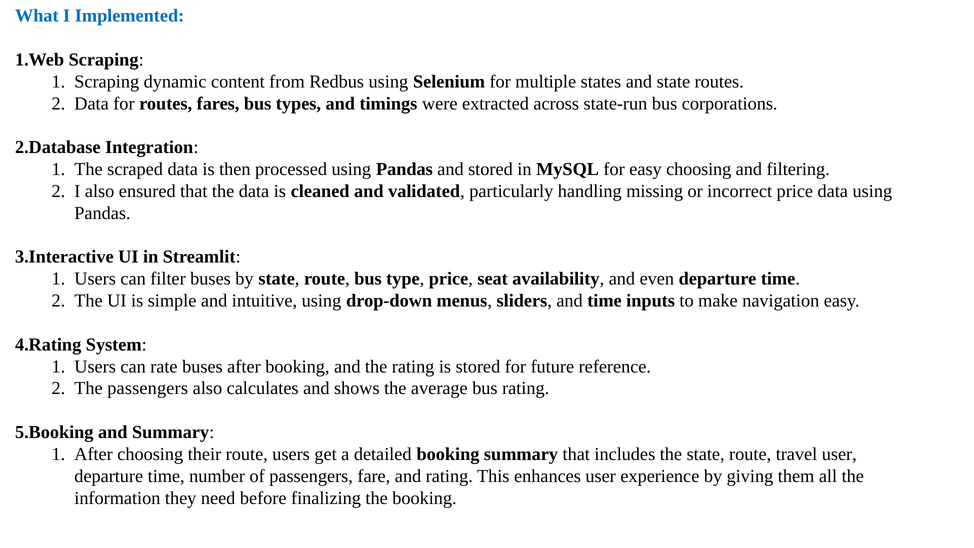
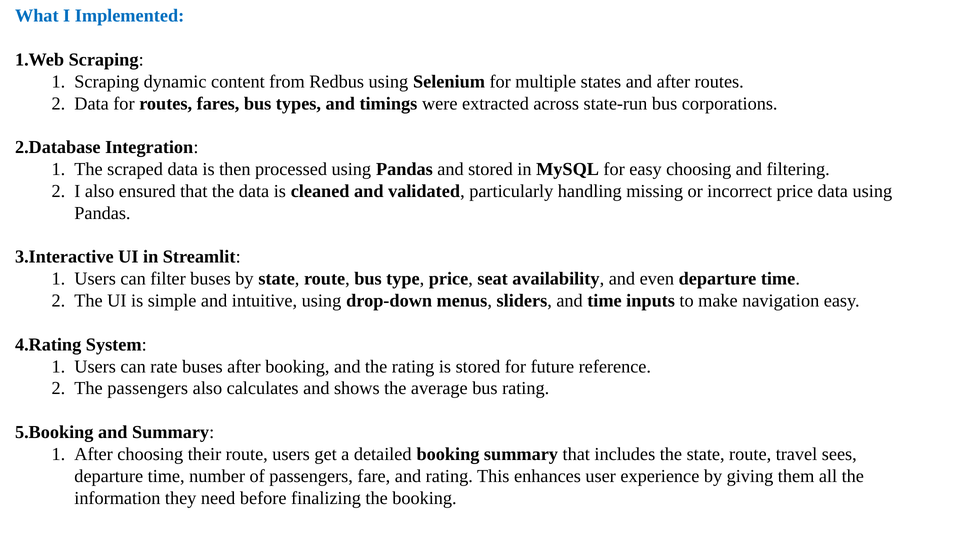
and state: state -> after
travel user: user -> sees
